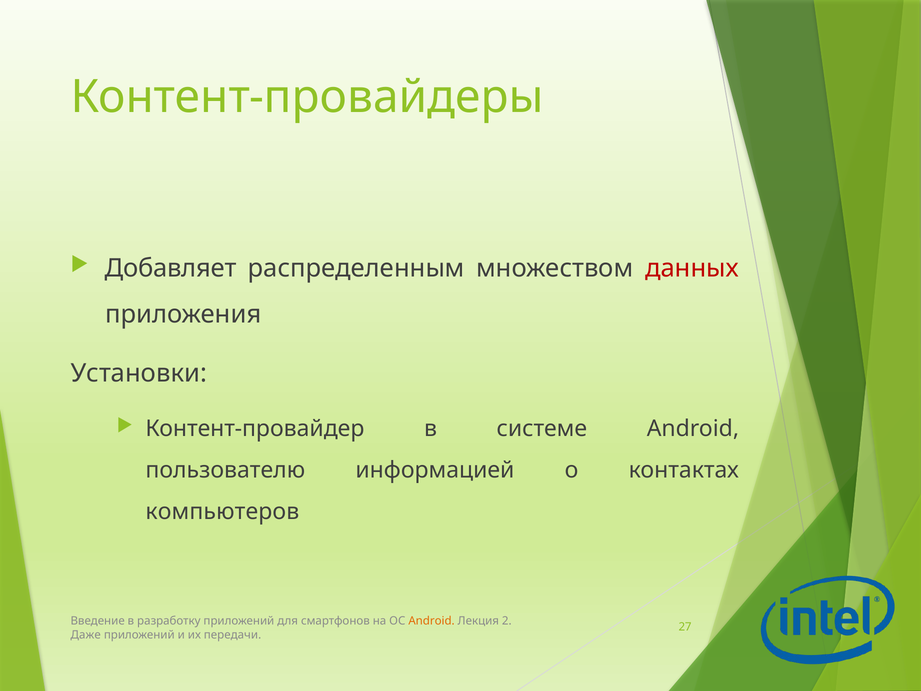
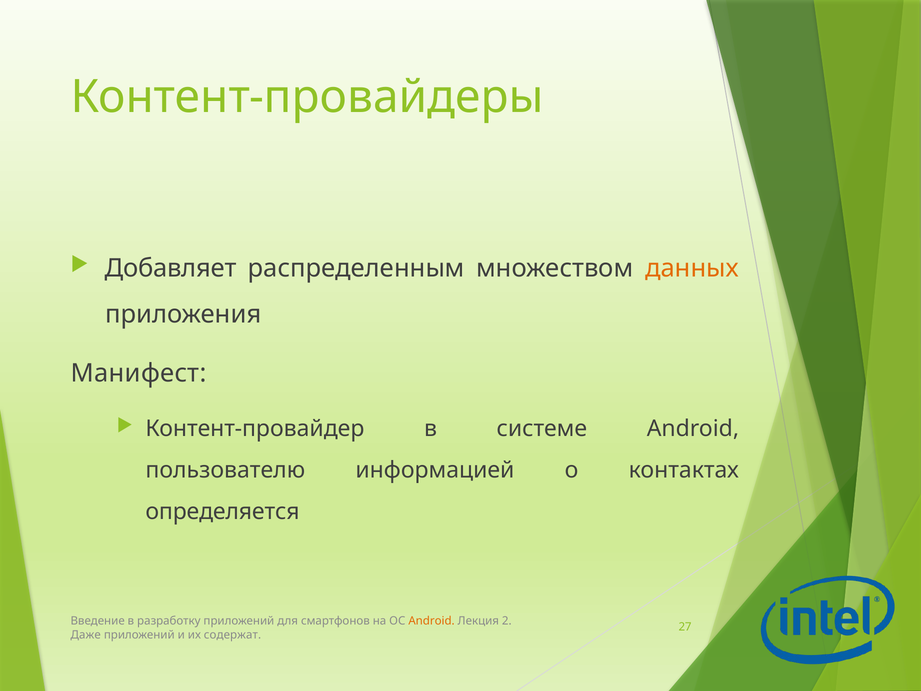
данных colour: red -> orange
Установки: Установки -> Манифест
компьютеров: компьютеров -> определяется
передачи: передачи -> содержат
